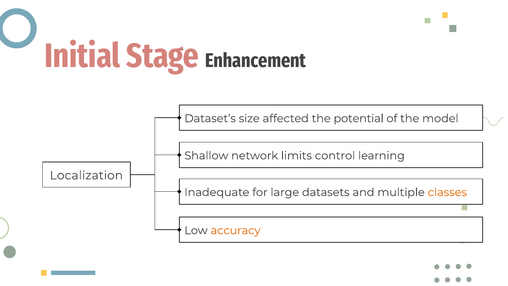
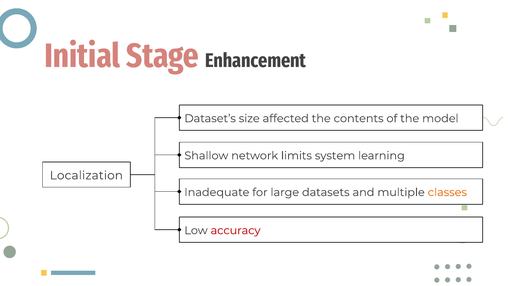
potential: potential -> contents
control: control -> system
accuracy colour: orange -> red
